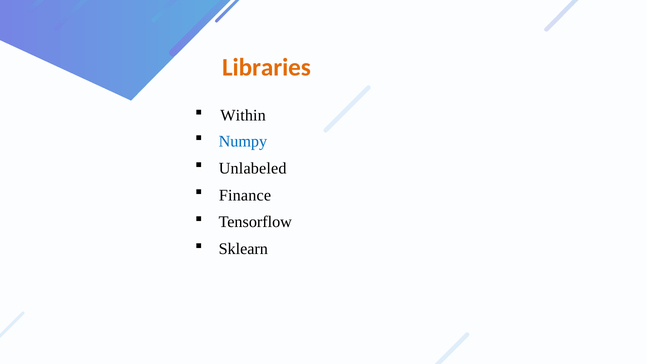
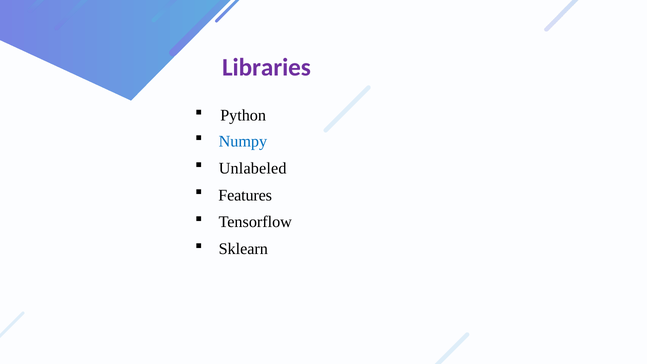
Libraries colour: orange -> purple
Within: Within -> Python
Finance: Finance -> Features
